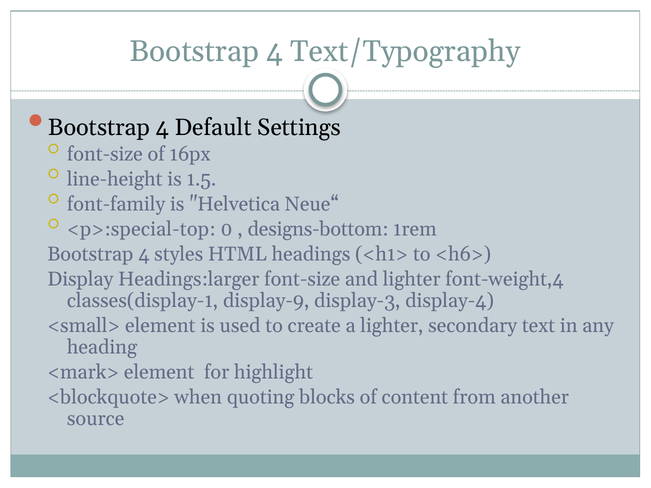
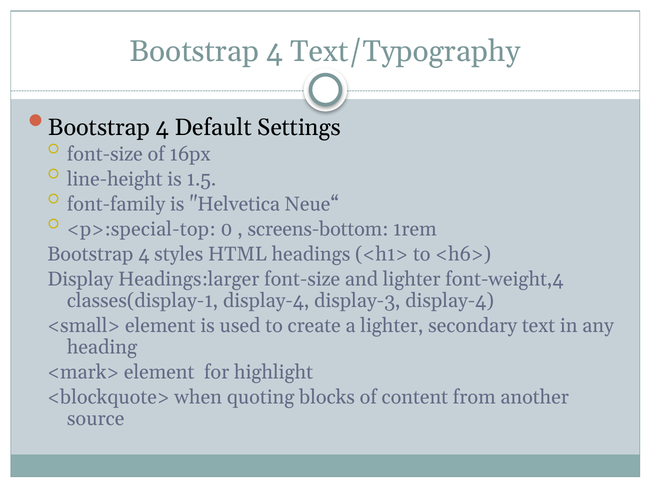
designs-bottom: designs-bottom -> screens-bottom
classes(display-1 display-9: display-9 -> display-4
